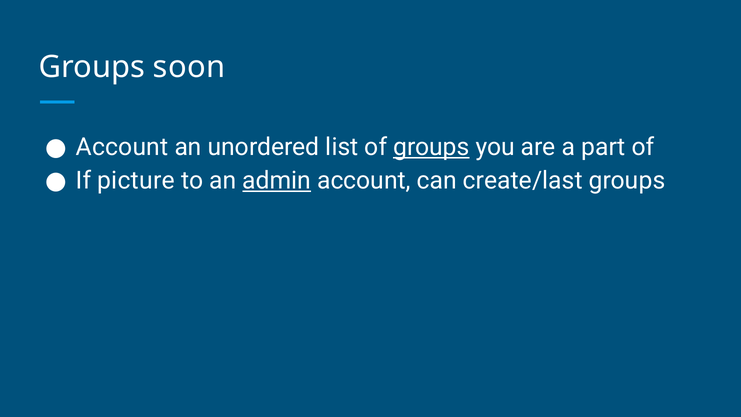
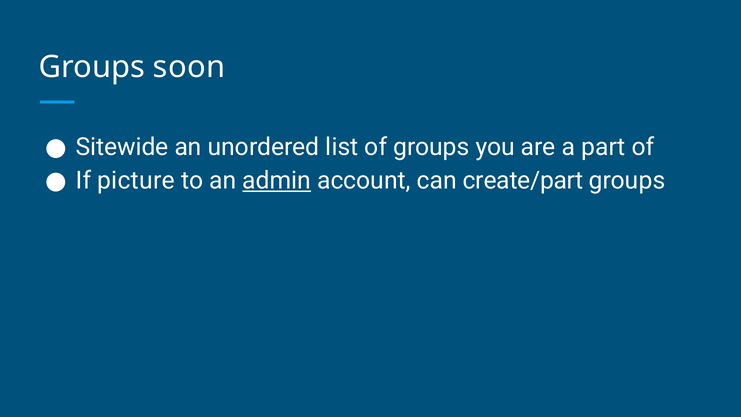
Account at (122, 147): Account -> Sitewide
groups at (431, 147) underline: present -> none
create/last: create/last -> create/part
